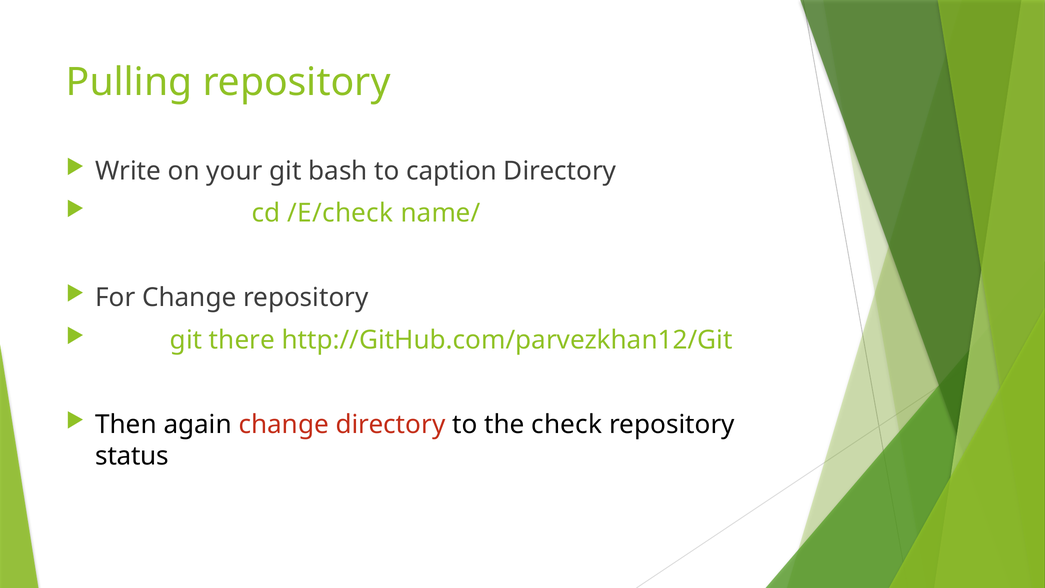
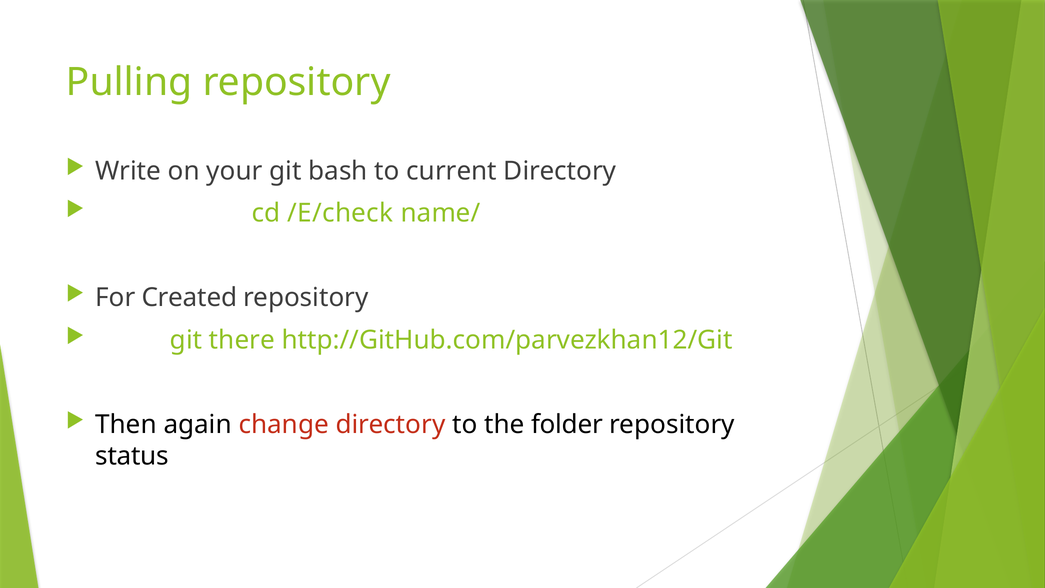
caption: caption -> current
For Change: Change -> Created
check: check -> folder
